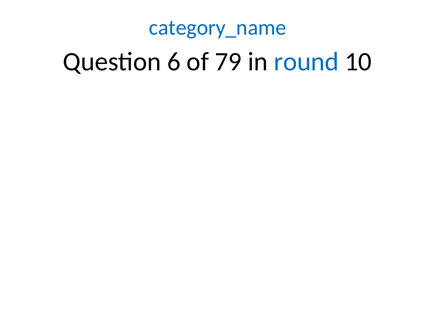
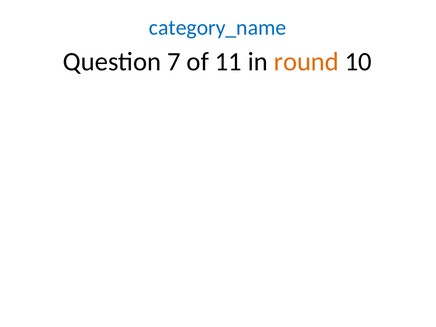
6: 6 -> 7
79: 79 -> 11
round colour: blue -> orange
